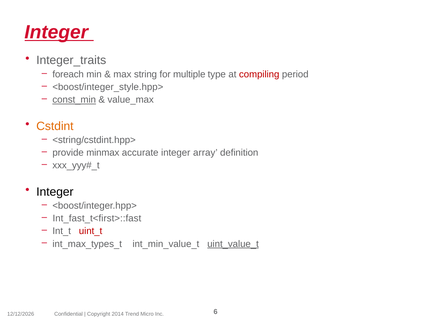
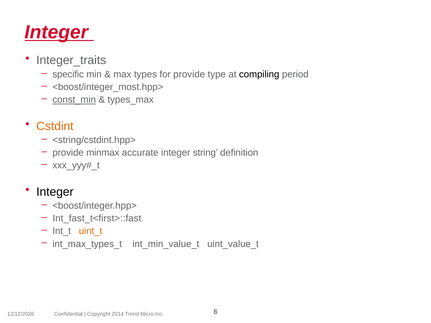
foreach: foreach -> specific
string: string -> types
for multiple: multiple -> provide
compiling colour: red -> black
<boost/integer_style.hpp>: <boost/integer_style.hpp> -> <boost/integer_most.hpp>
value_max: value_max -> types_max
array: array -> string
uint_t colour: red -> orange
uint_value_t underline: present -> none
